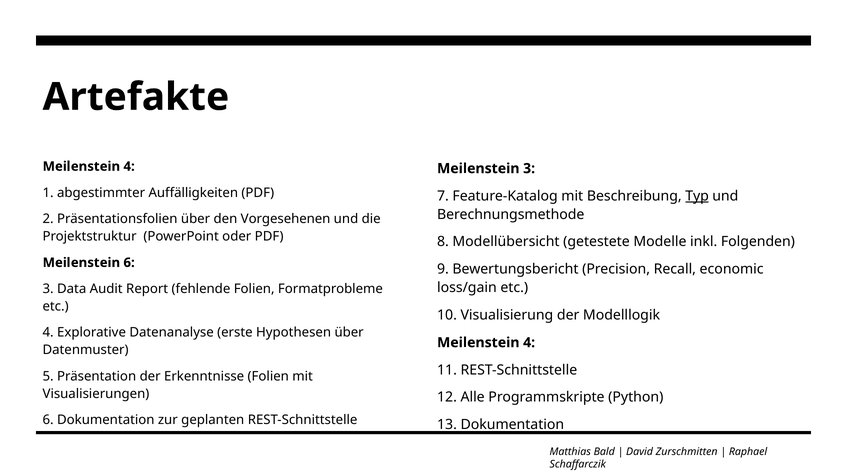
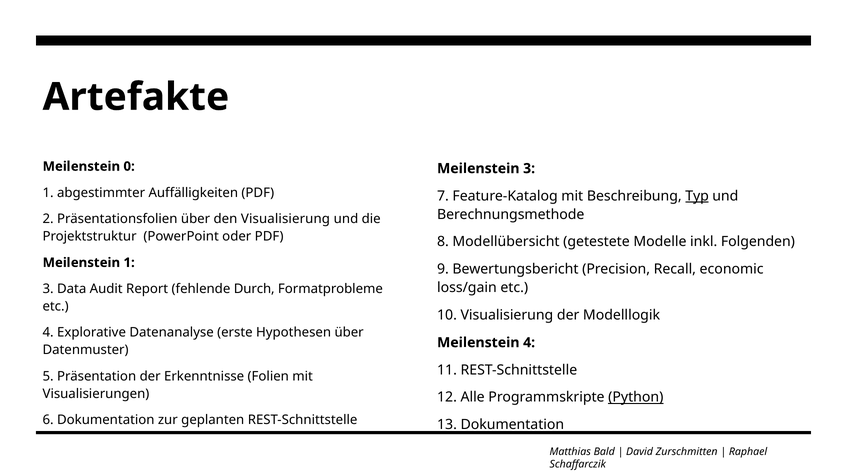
4 at (129, 167): 4 -> 0
den Vorgesehenen: Vorgesehenen -> Visualisierung
Meilenstein 6: 6 -> 1
fehlende Folien: Folien -> Durch
Python underline: none -> present
